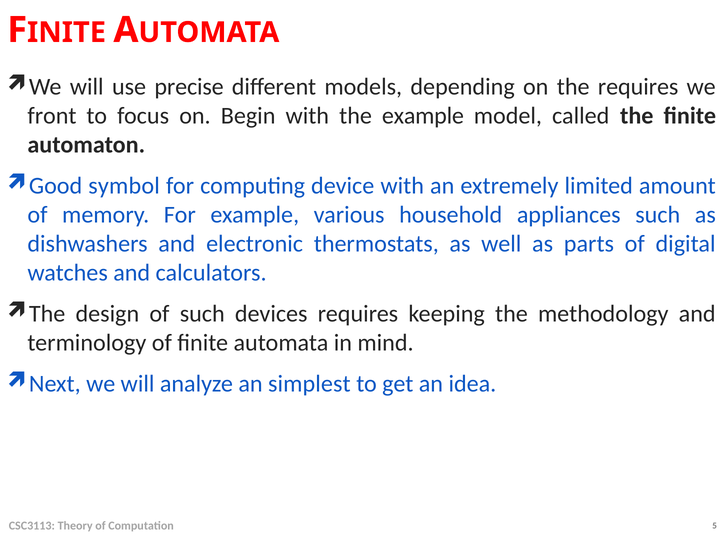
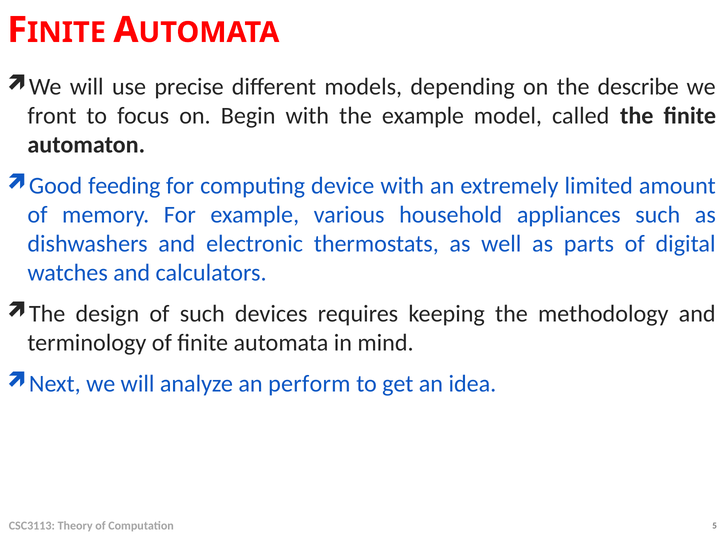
the requires: requires -> describe
symbol: symbol -> feeding
simplest: simplest -> perform
